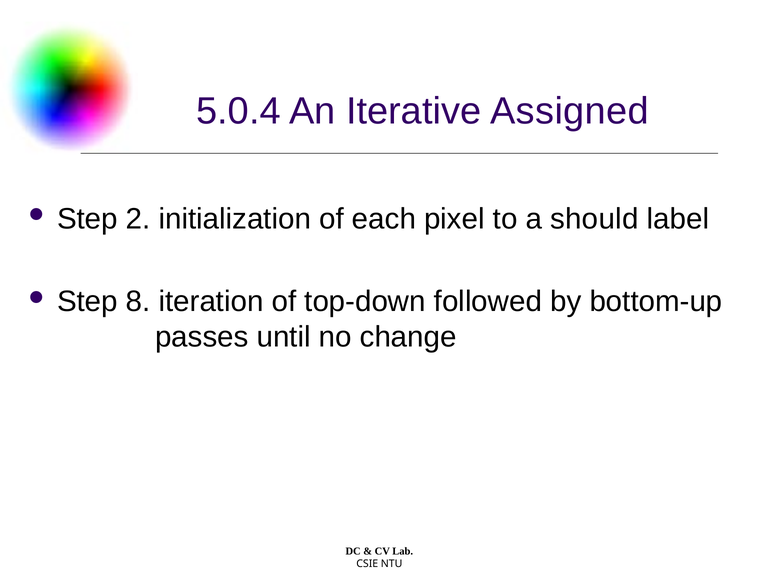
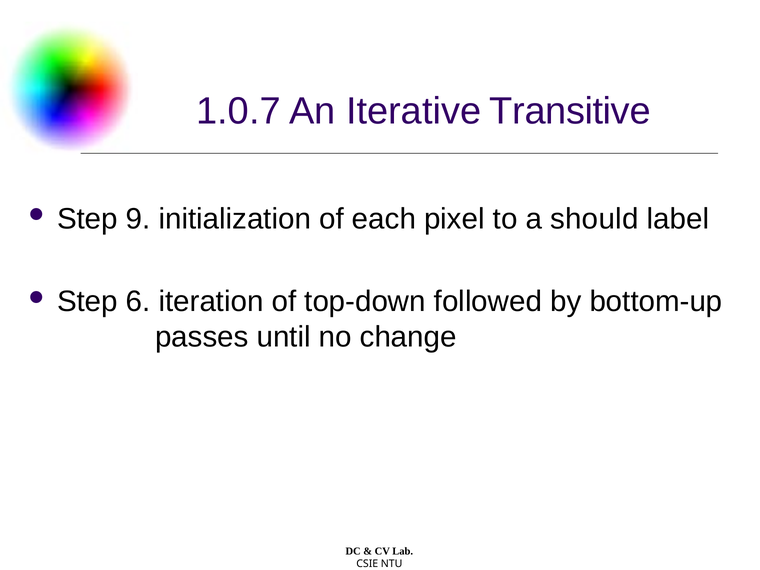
5.0.4: 5.0.4 -> 1.0.7
Assigned: Assigned -> Transitive
2: 2 -> 9
8: 8 -> 6
